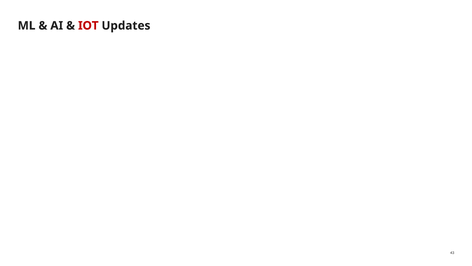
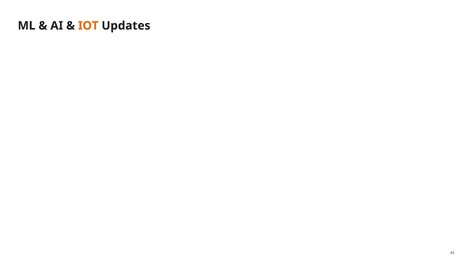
IOT colour: red -> orange
